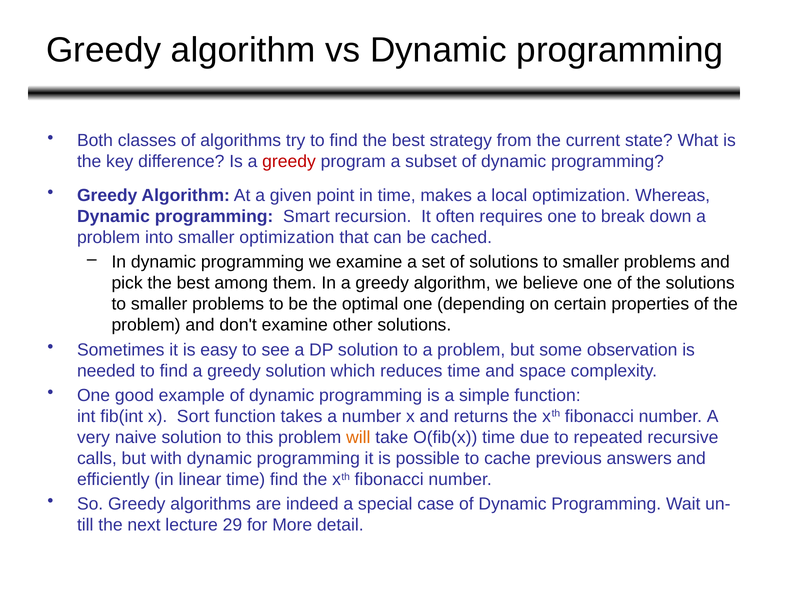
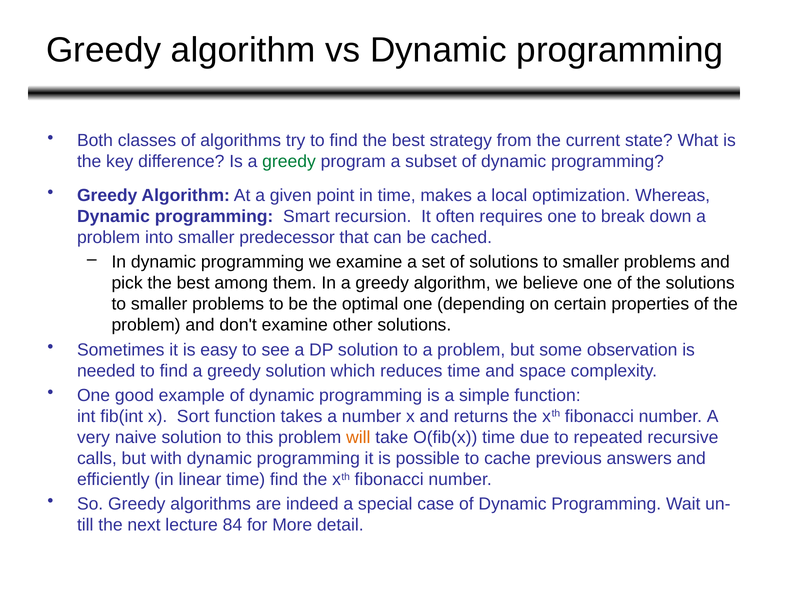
greedy at (289, 162) colour: red -> green
smaller optimization: optimization -> predecessor
29: 29 -> 84
